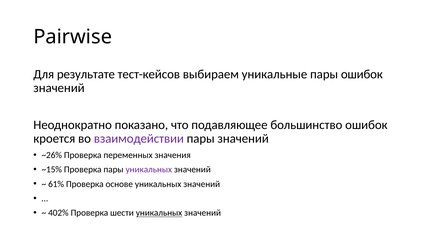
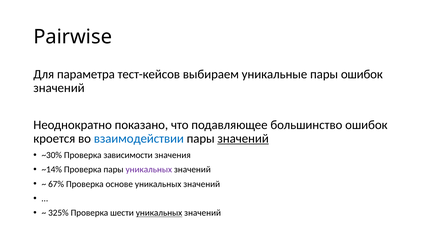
результате: результате -> параметра
взаимодействии colour: purple -> blue
значений at (243, 138) underline: none -> present
~26%: ~26% -> ~30%
переменных: переменных -> зависимости
~15%: ~15% -> ~14%
61%: 61% -> 67%
402%: 402% -> 325%
